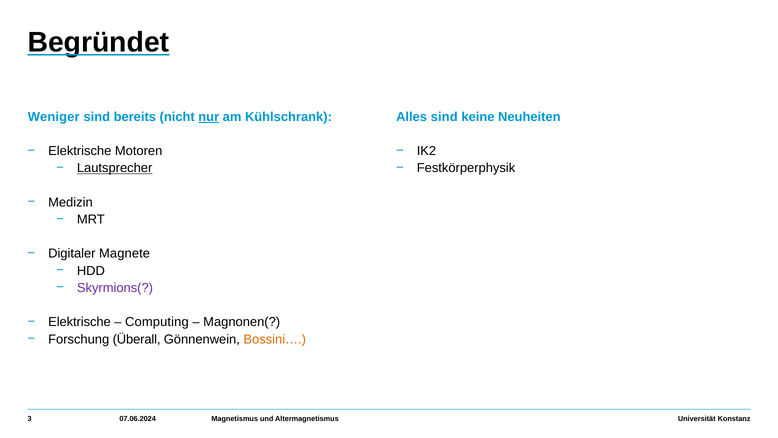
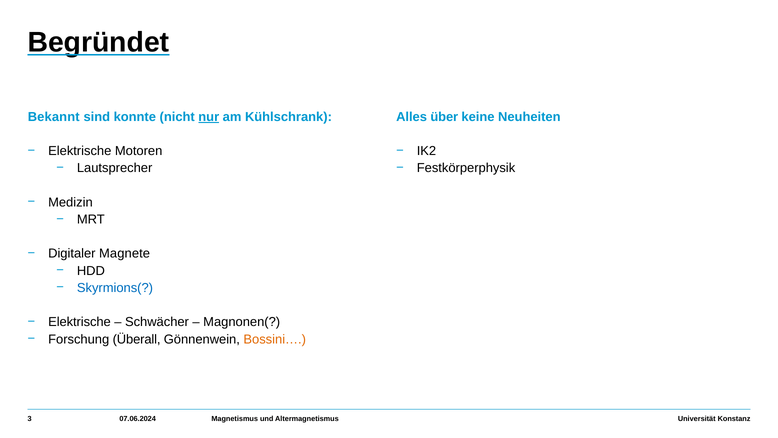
Weniger: Weniger -> Bekannt
bereits: bereits -> konnte
Alles sind: sind -> über
Lautsprecher underline: present -> none
Skyrmions( colour: purple -> blue
Computing: Computing -> Schwächer
